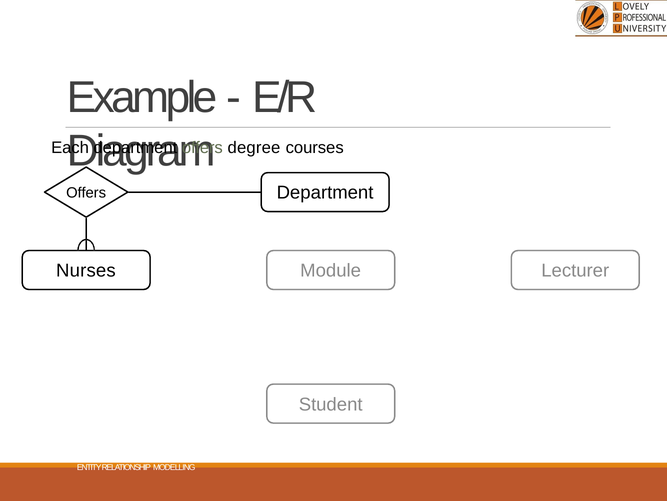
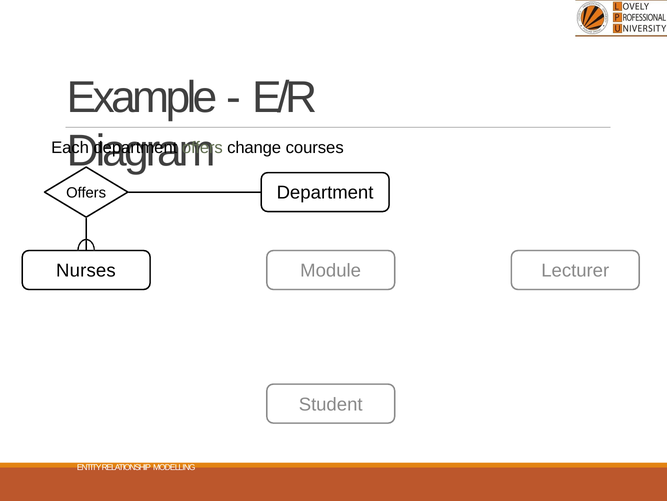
degree: degree -> change
